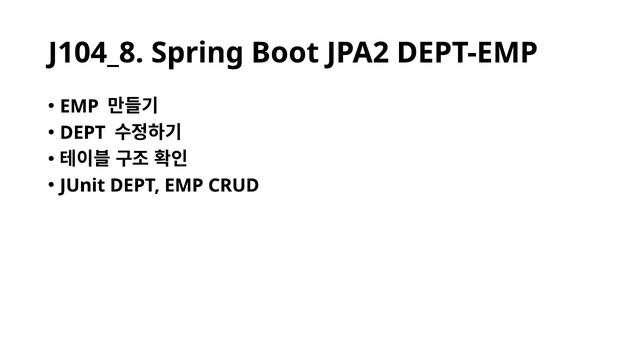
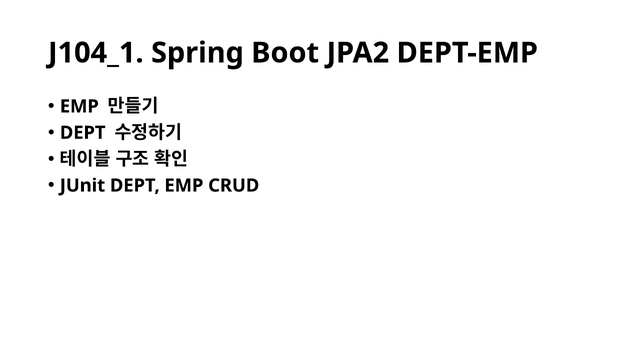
J104_8: J104_8 -> J104_1
